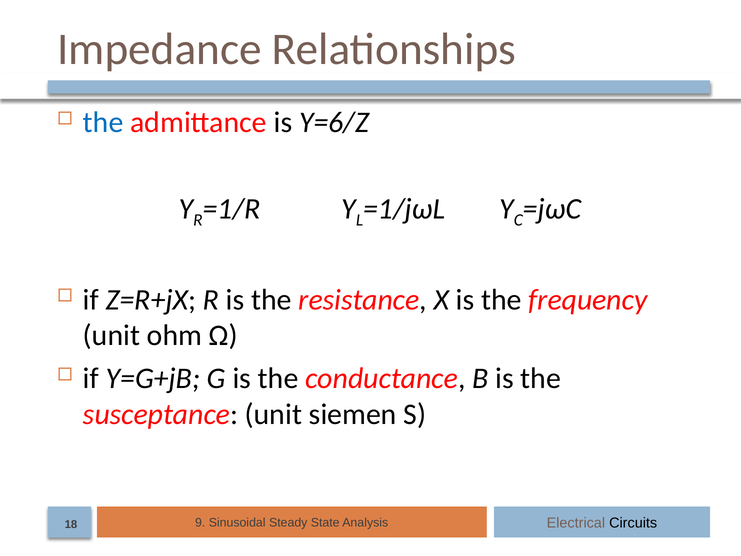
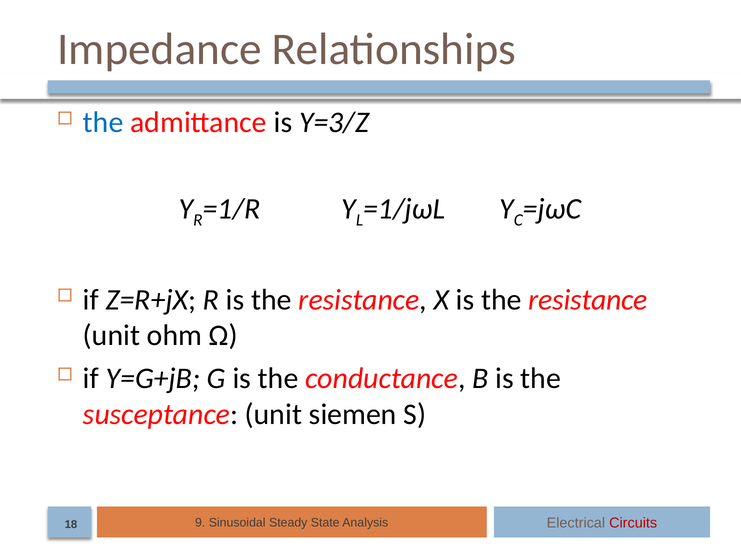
Y=6/Z: Y=6/Z -> Y=3/Z
X is the frequency: frequency -> resistance
Circuits colour: black -> red
